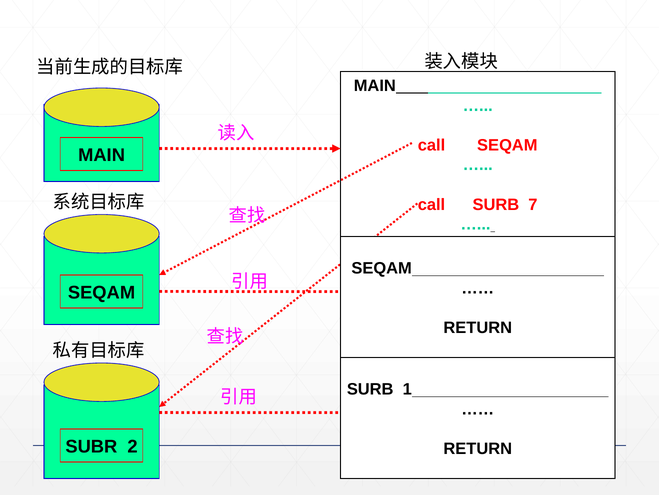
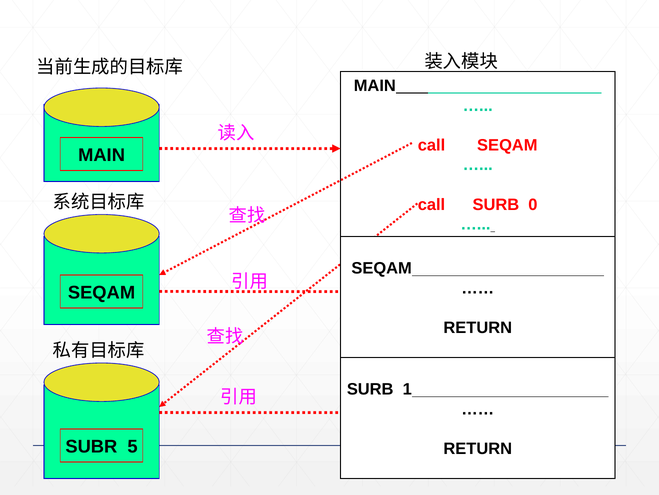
7: 7 -> 0
2: 2 -> 5
